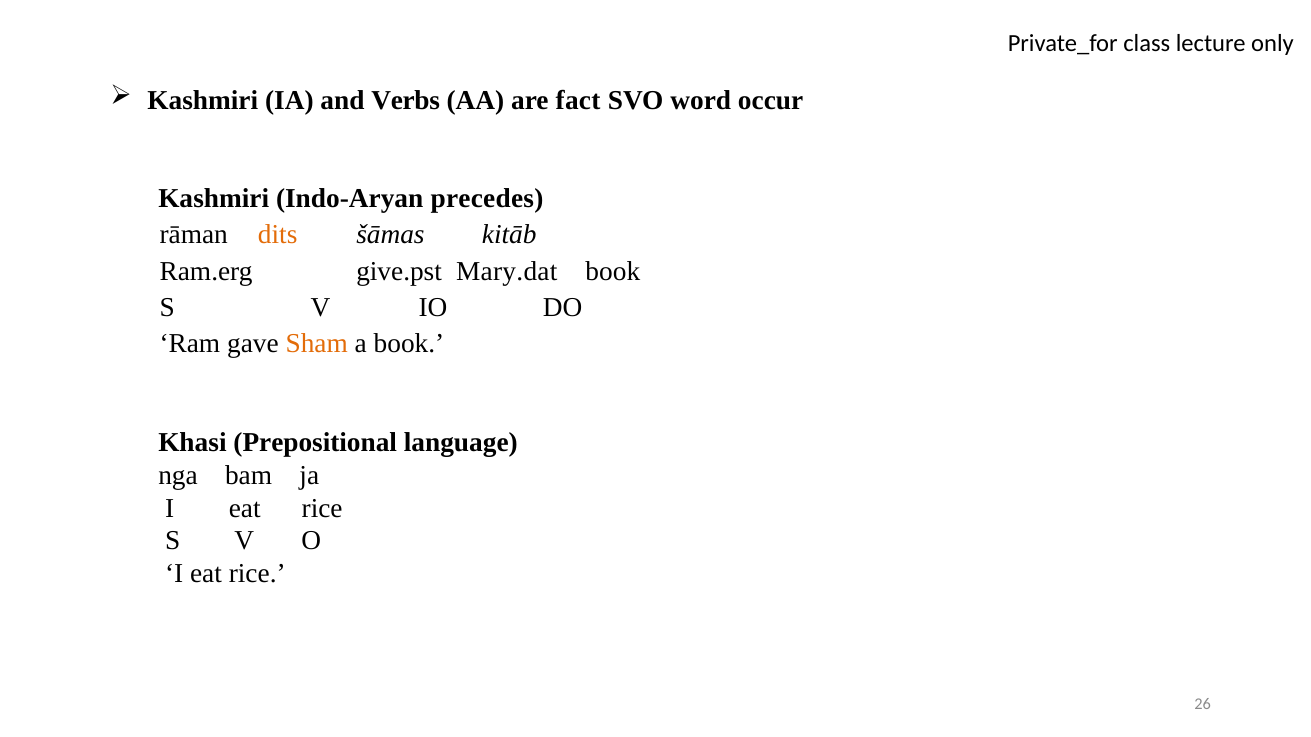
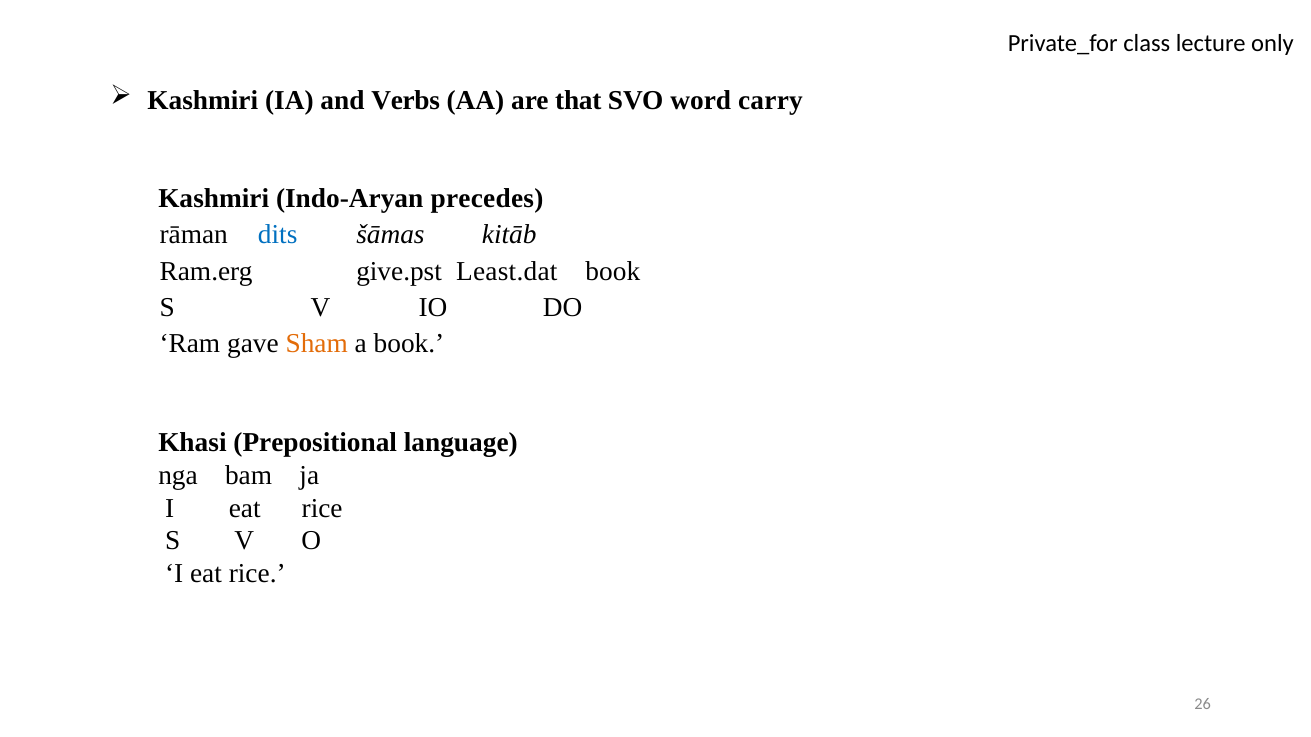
fact: fact -> that
occur: occur -> carry
dits colour: orange -> blue
Mary.dat: Mary.dat -> Least.dat
